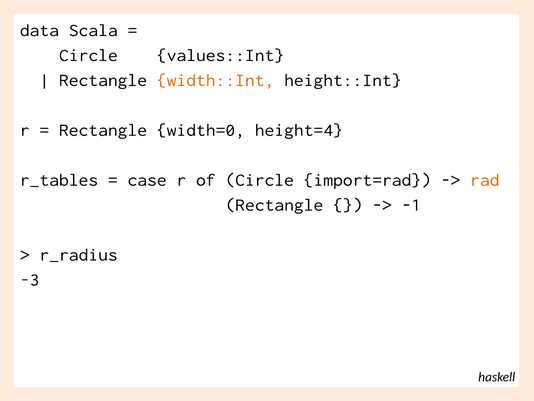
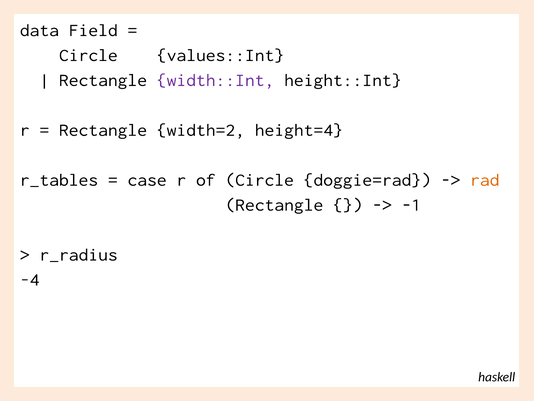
Scala: Scala -> Field
width::Int colour: orange -> purple
width=0: width=0 -> width=2
import=rad: import=rad -> doggie=rad
-3: -3 -> -4
